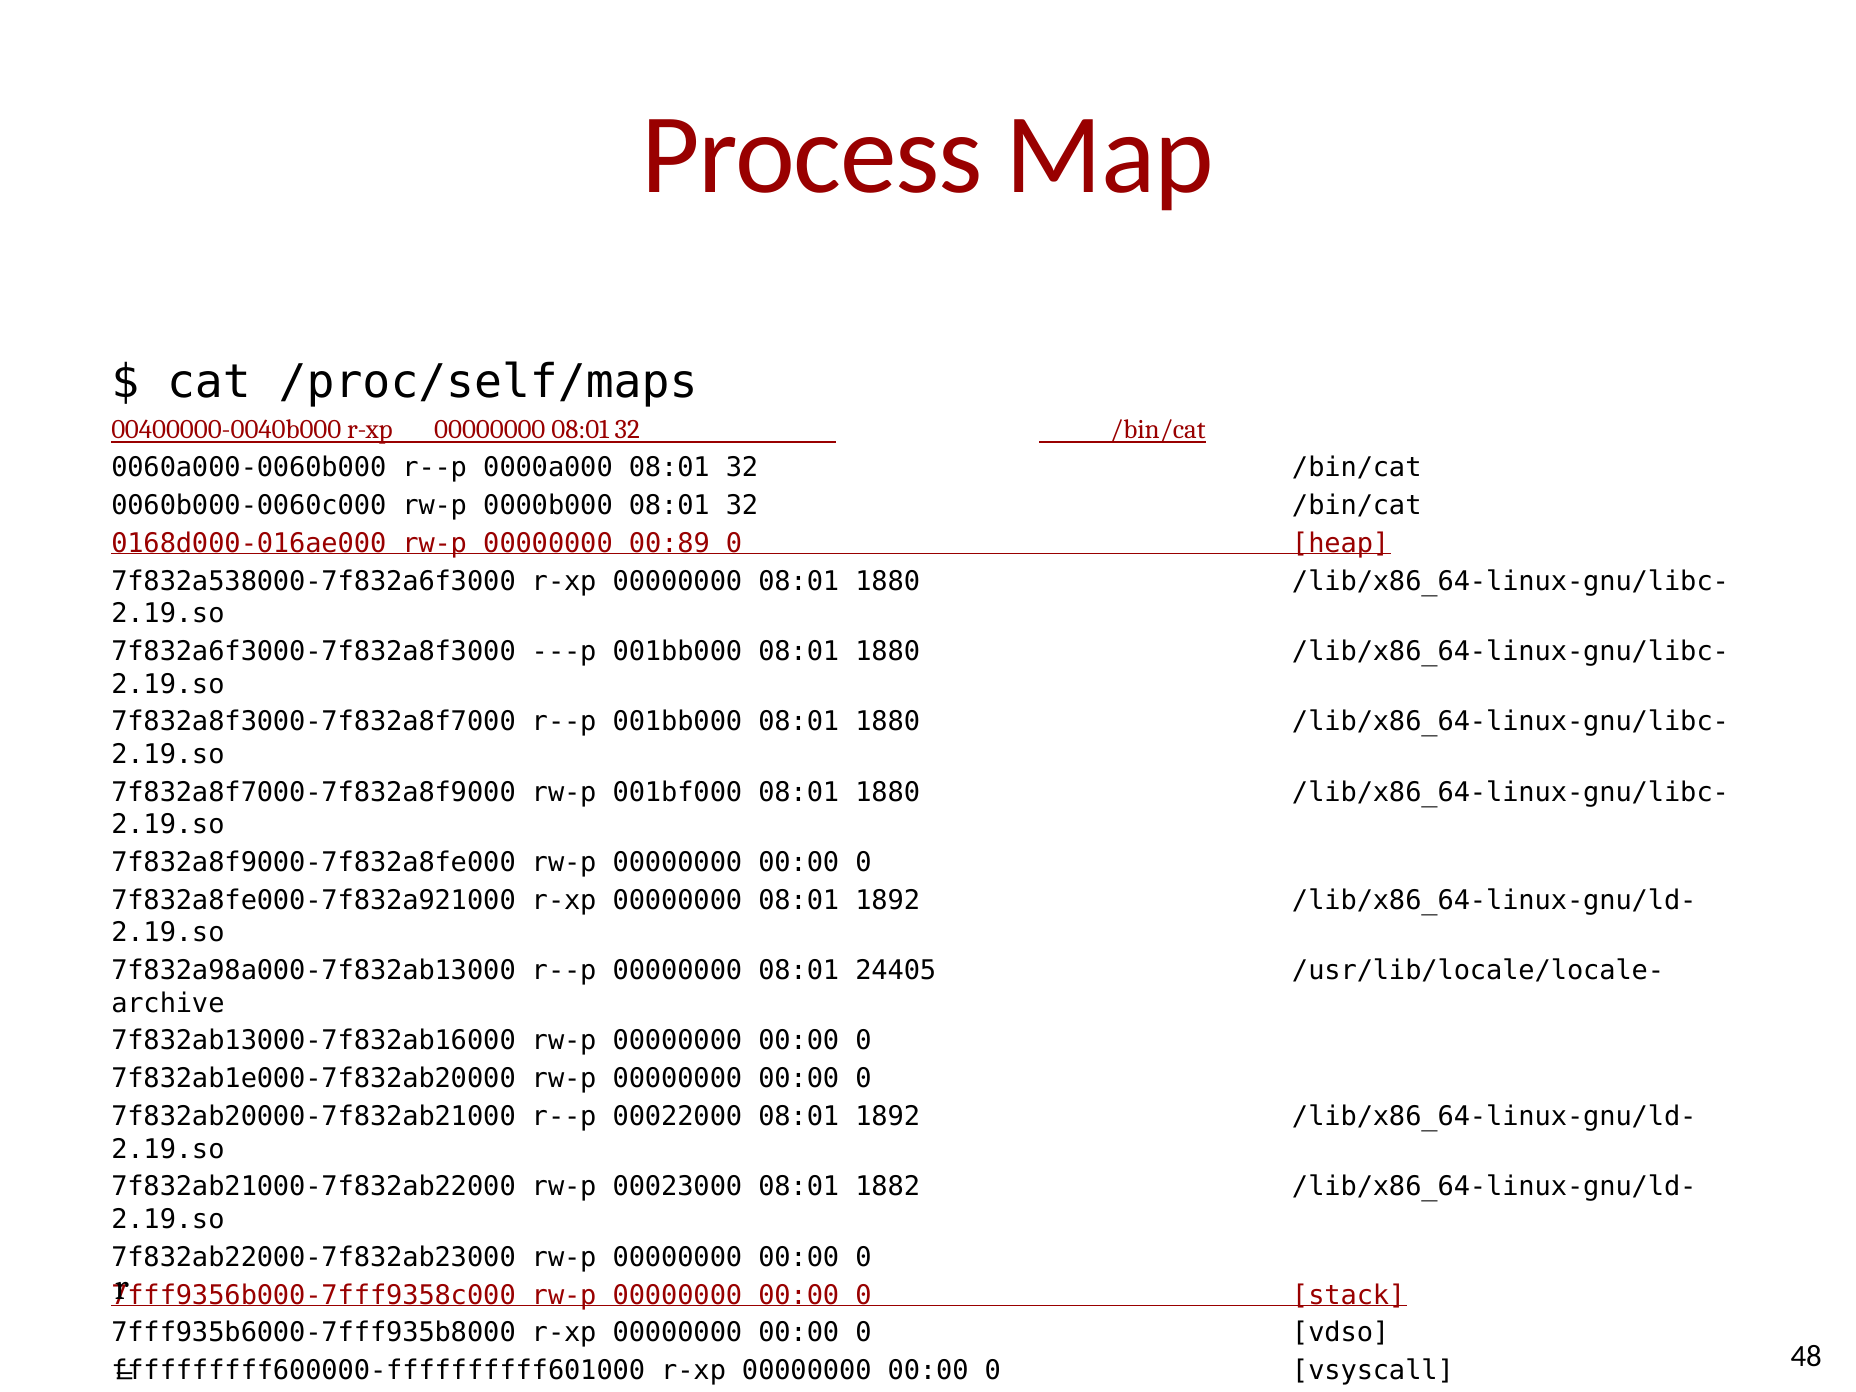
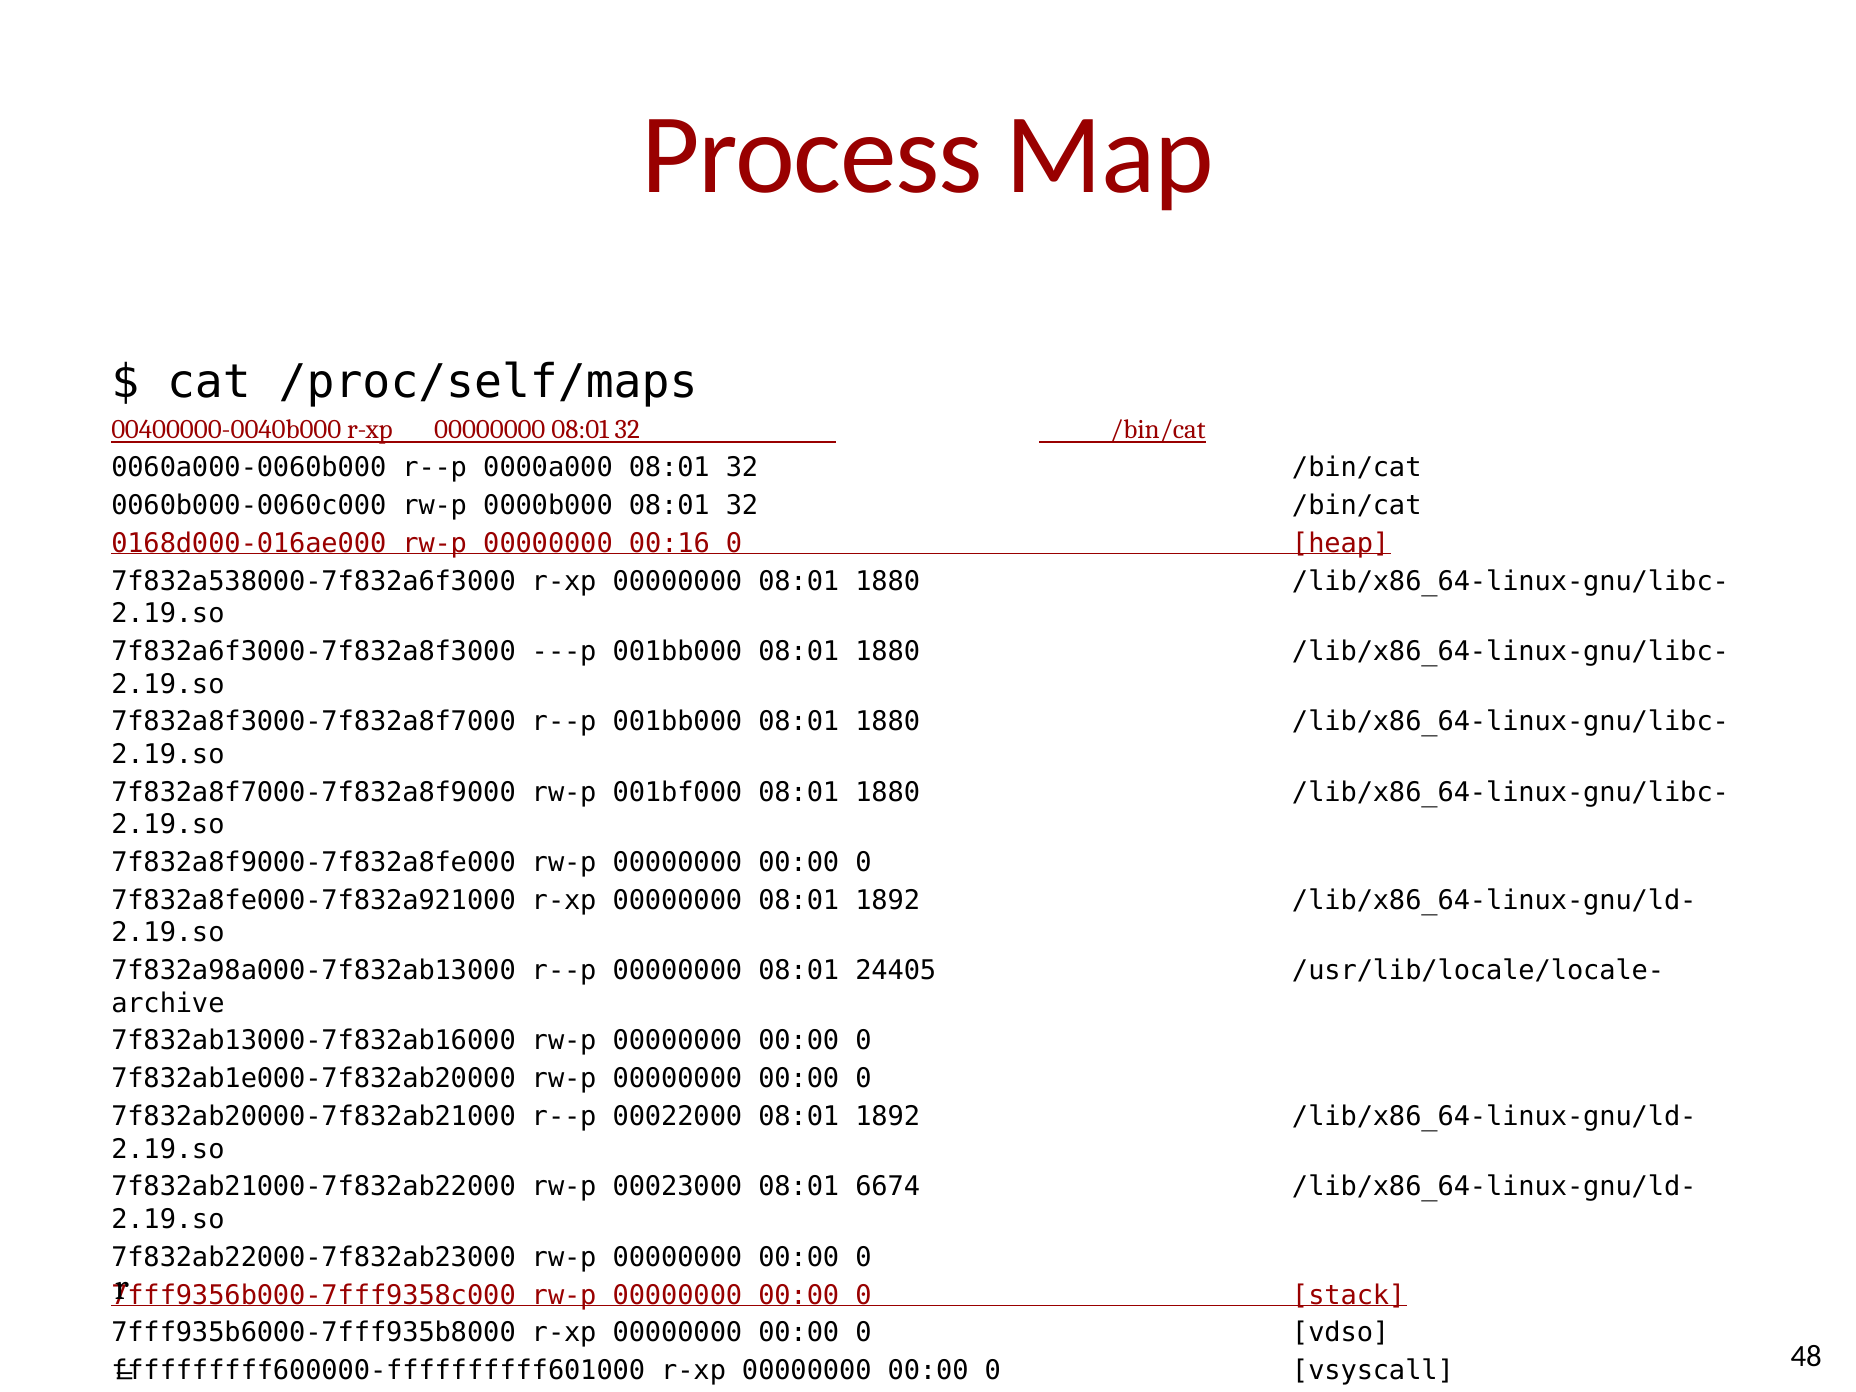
00:89: 00:89 -> 00:16
1882: 1882 -> 6674
